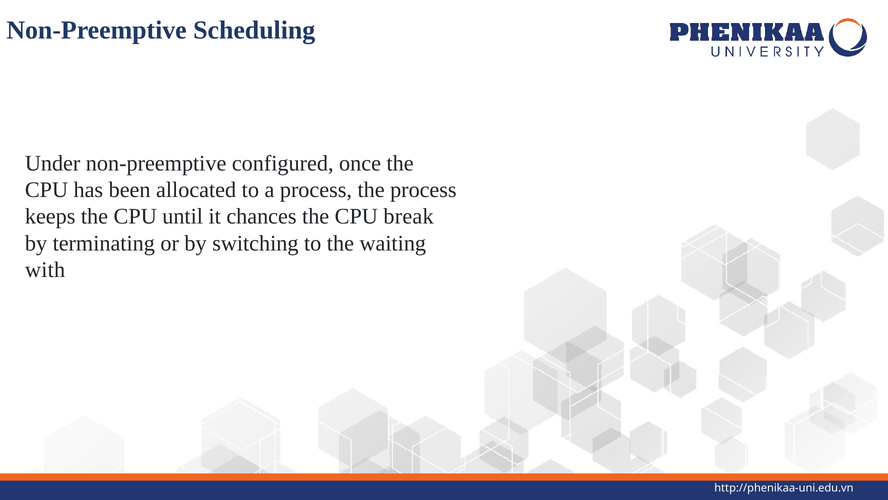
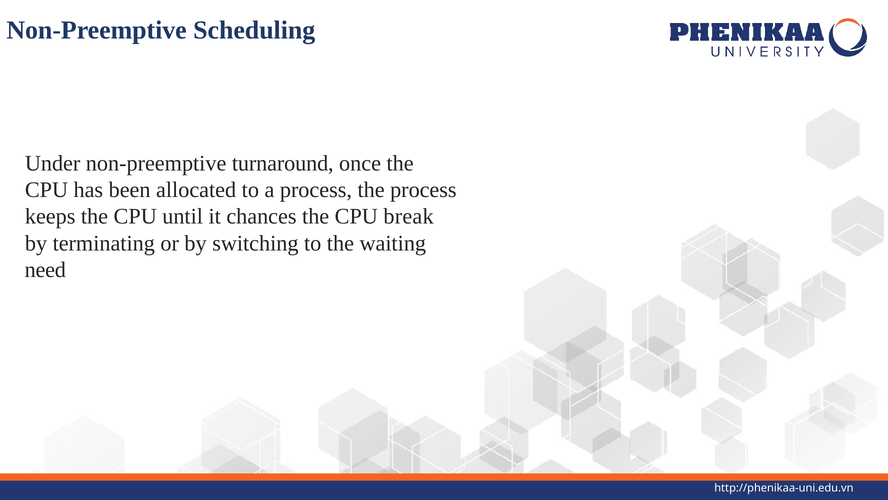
configured: configured -> turnaround
with: with -> need
